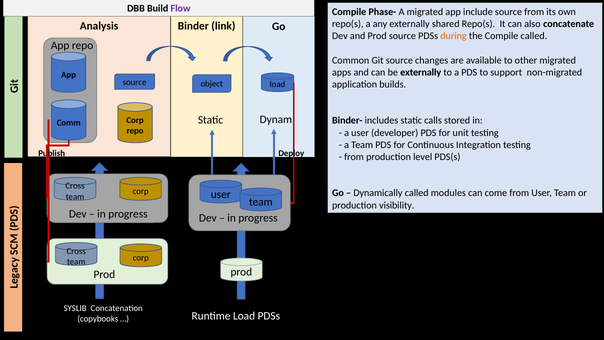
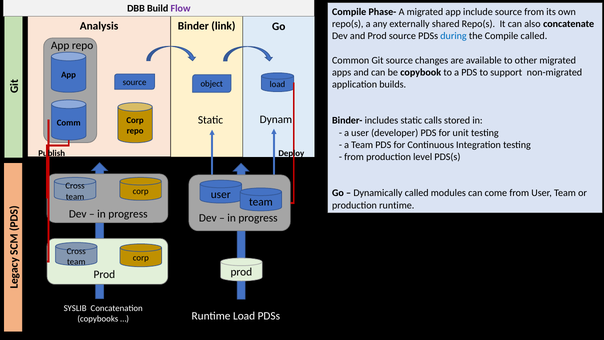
during colour: orange -> blue
be externally: externally -> copybook
production visibility: visibility -> runtime
